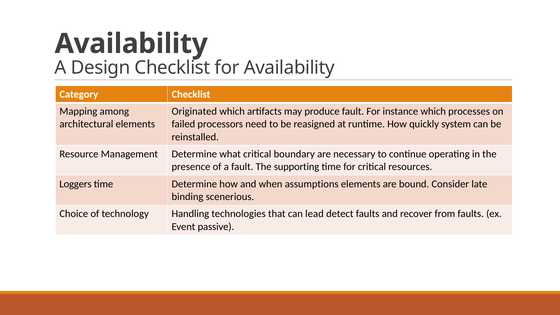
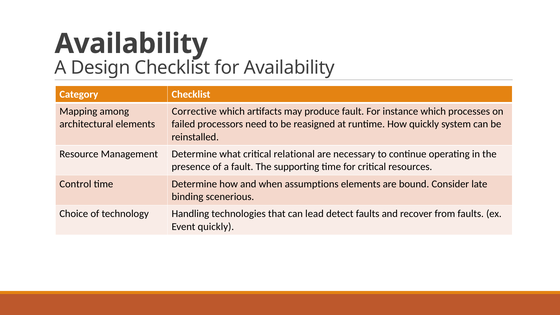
Originated: Originated -> Corrective
boundary: boundary -> relational
Loggers: Loggers -> Control
Event passive: passive -> quickly
